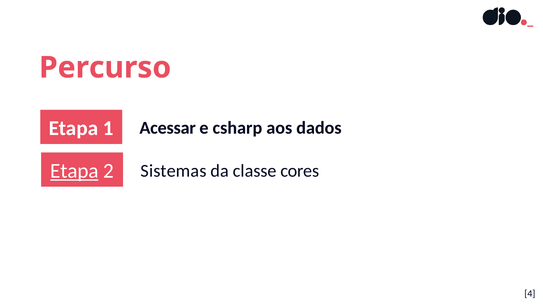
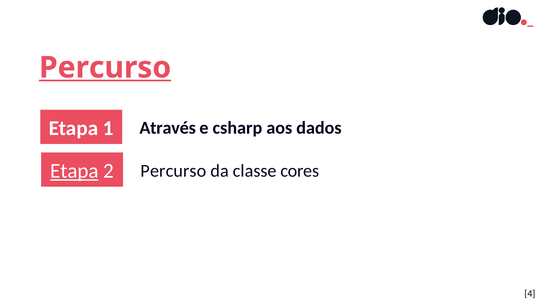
Percurso at (105, 68) underline: none -> present
Acessar: Acessar -> Através
2 Sistemas: Sistemas -> Percurso
